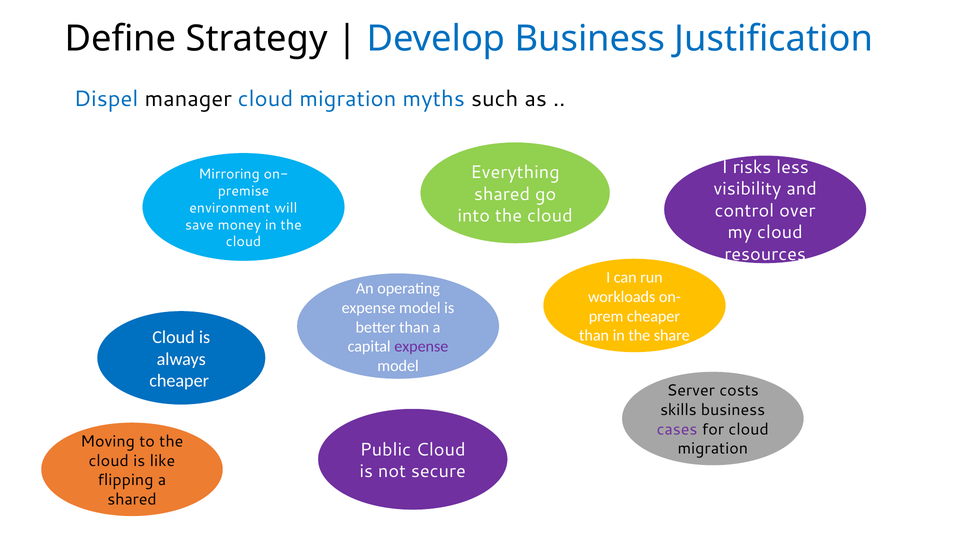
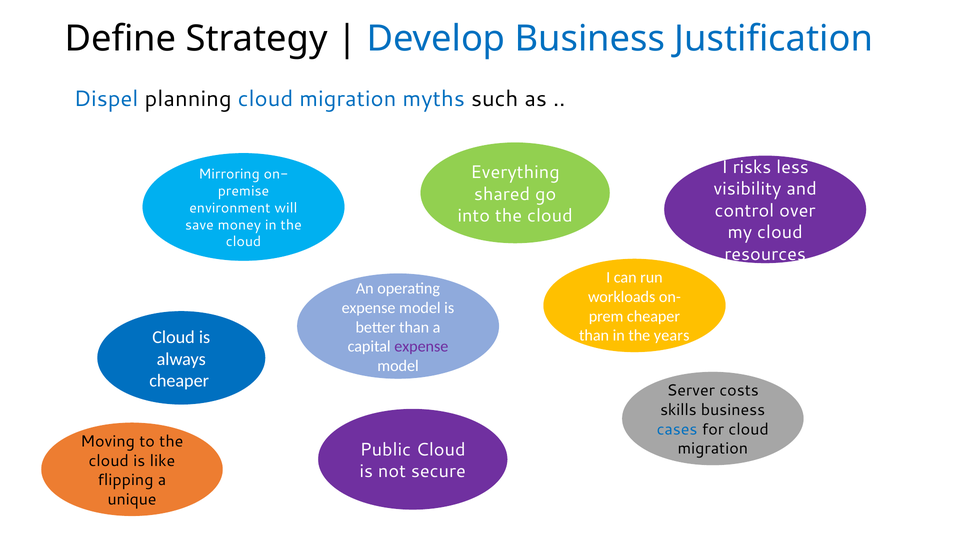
manager: manager -> planning
share: share -> years
cases colour: purple -> blue
shared at (132, 499): shared -> unique
